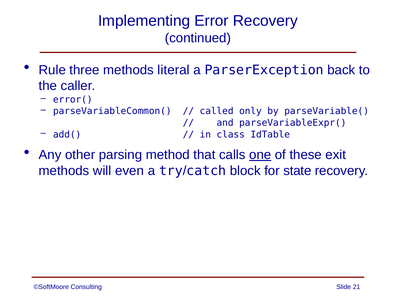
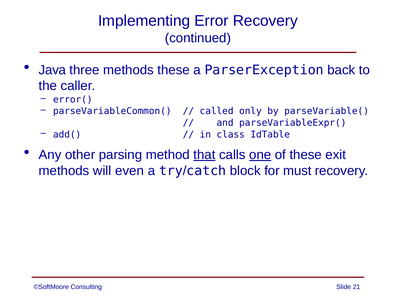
Rule: Rule -> Java
methods literal: literal -> these
that underline: none -> present
state: state -> must
